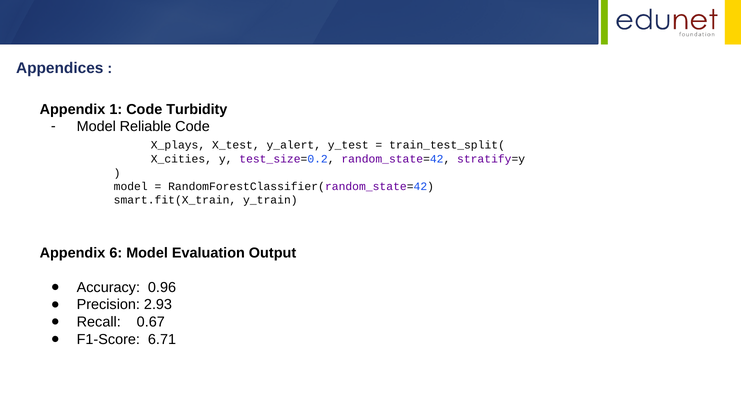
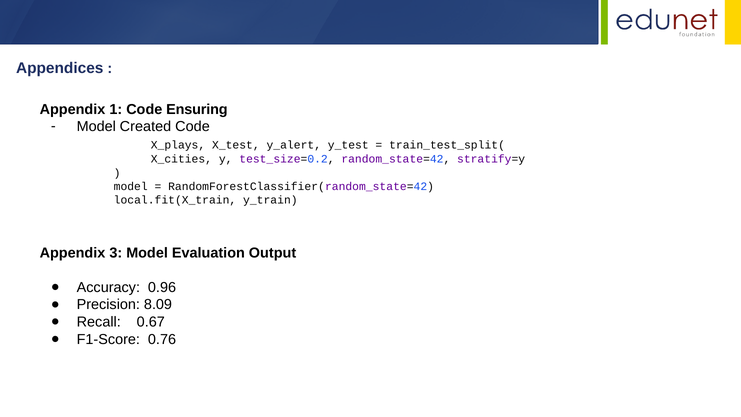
Turbidity: Turbidity -> Ensuring
Reliable: Reliable -> Created
smart.fit(X_train: smart.fit(X_train -> local.fit(X_train
6: 6 -> 3
2.93: 2.93 -> 8.09
6.71: 6.71 -> 0.76
